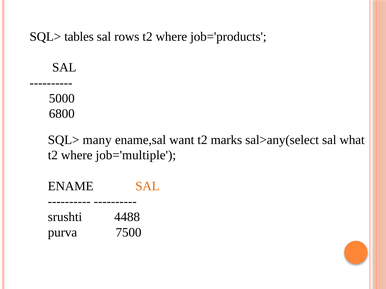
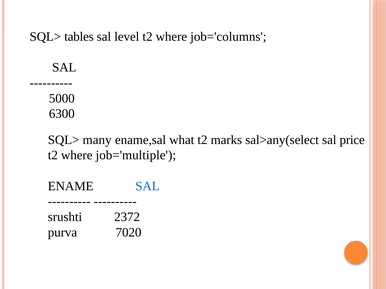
rows: rows -> level
job='products: job='products -> job='columns
6800: 6800 -> 6300
want: want -> what
what: what -> price
SAL at (147, 186) colour: orange -> blue
4488: 4488 -> 2372
7500: 7500 -> 7020
